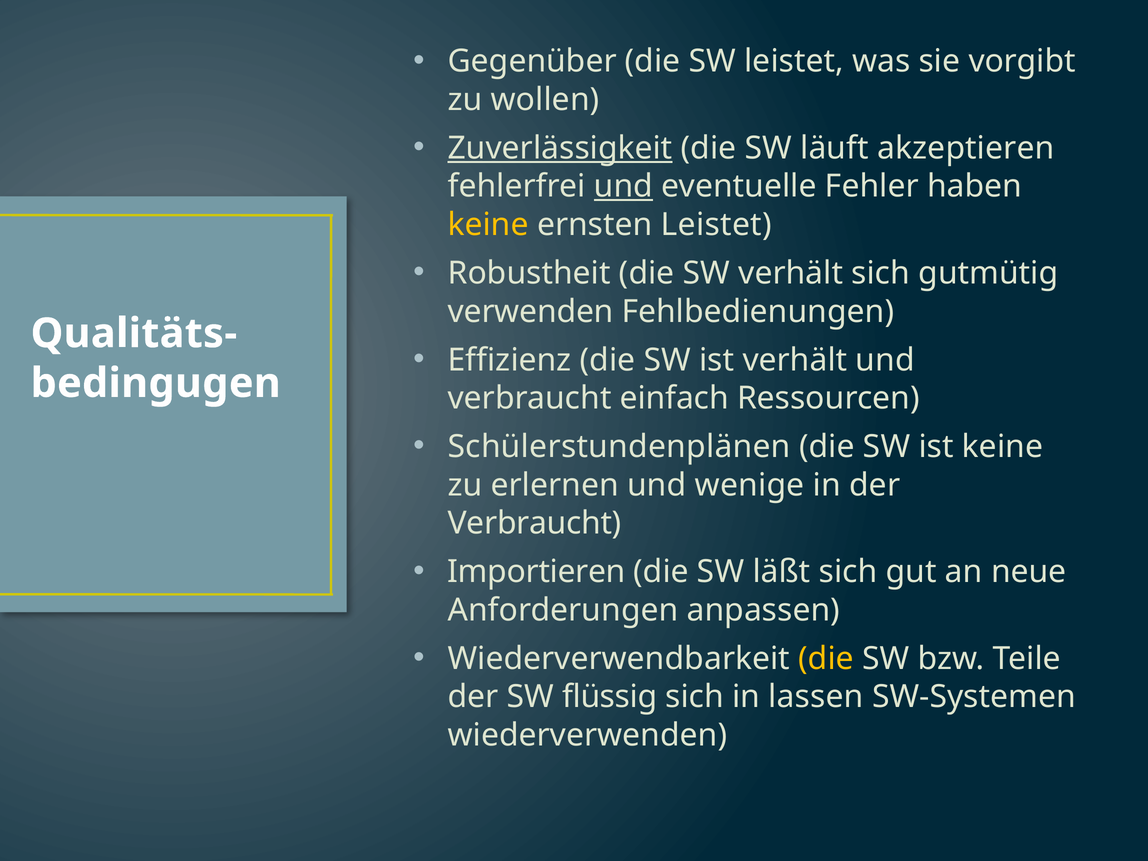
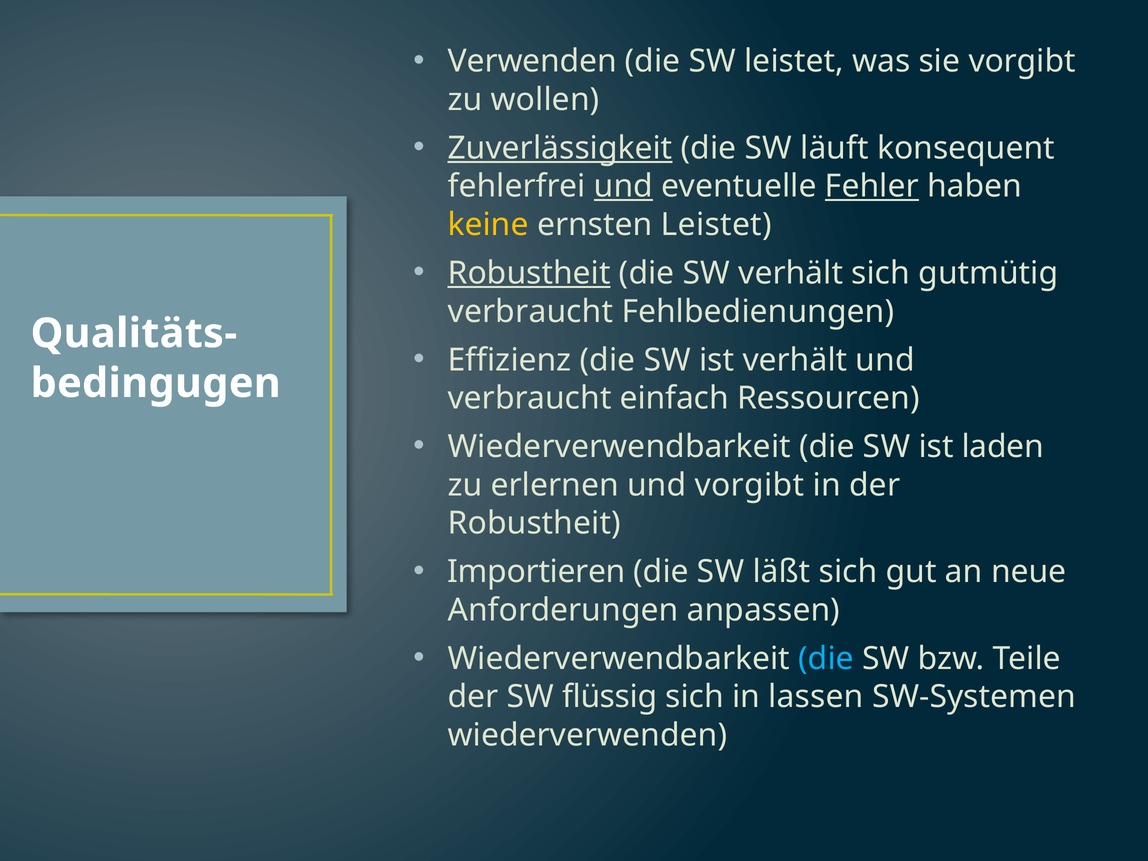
Gegenüber: Gegenüber -> Verwenden
akzeptieren: akzeptieren -> konsequent
Fehler underline: none -> present
Robustheit at (529, 273) underline: none -> present
verwenden at (531, 311): verwenden -> verbraucht
Schülerstundenplänen at (619, 447): Schülerstundenplänen -> Wiederverwendbarkeit
ist keine: keine -> laden
und wenige: wenige -> vorgibt
Verbraucht at (534, 523): Verbraucht -> Robustheit
die at (826, 659) colour: yellow -> light blue
